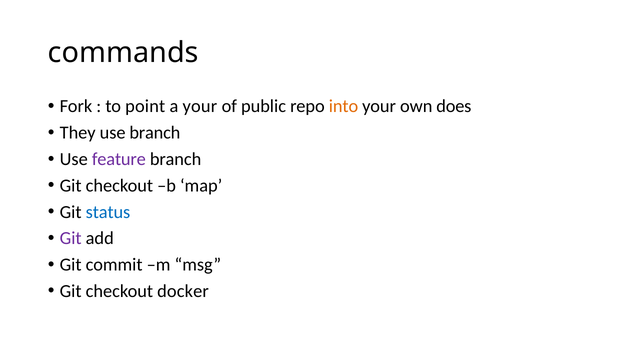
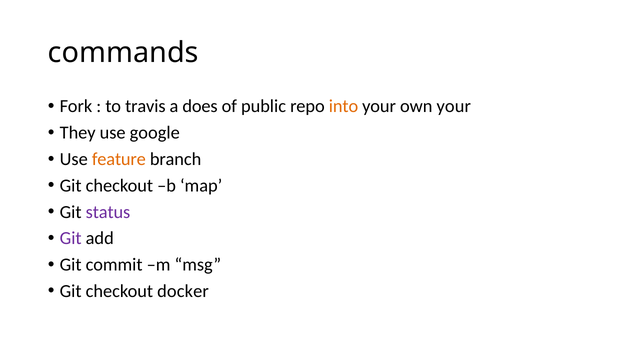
point: point -> travis
a your: your -> does
own does: does -> your
use branch: branch -> google
feature colour: purple -> orange
status colour: blue -> purple
